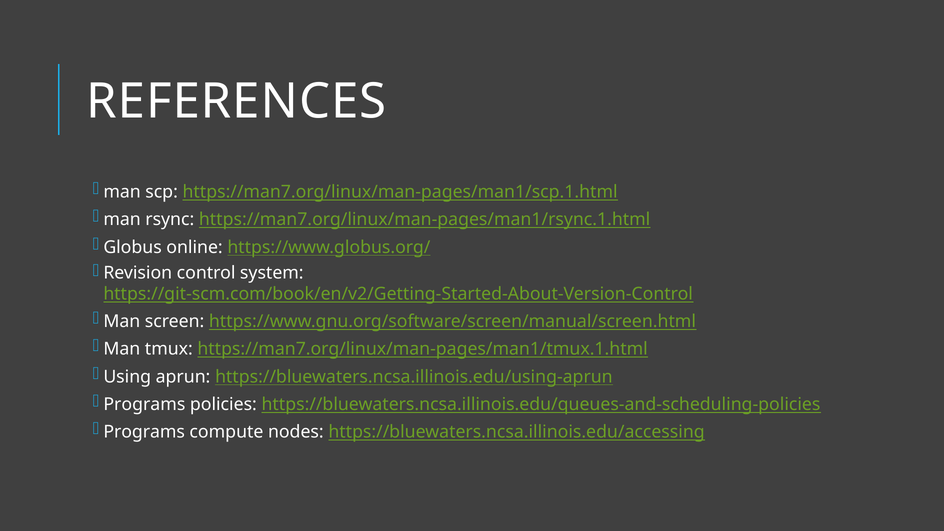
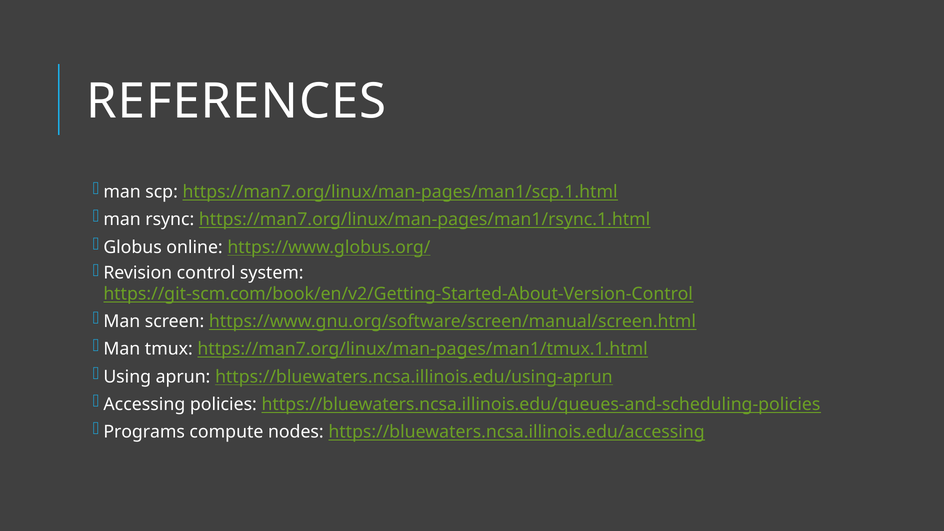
Programs at (144, 404): Programs -> Accessing
